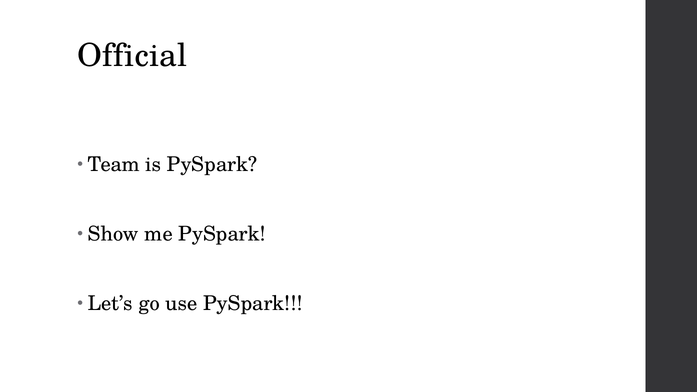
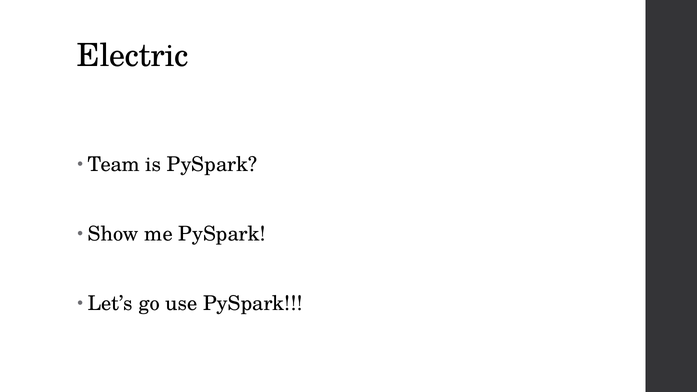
Official: Official -> Electric
